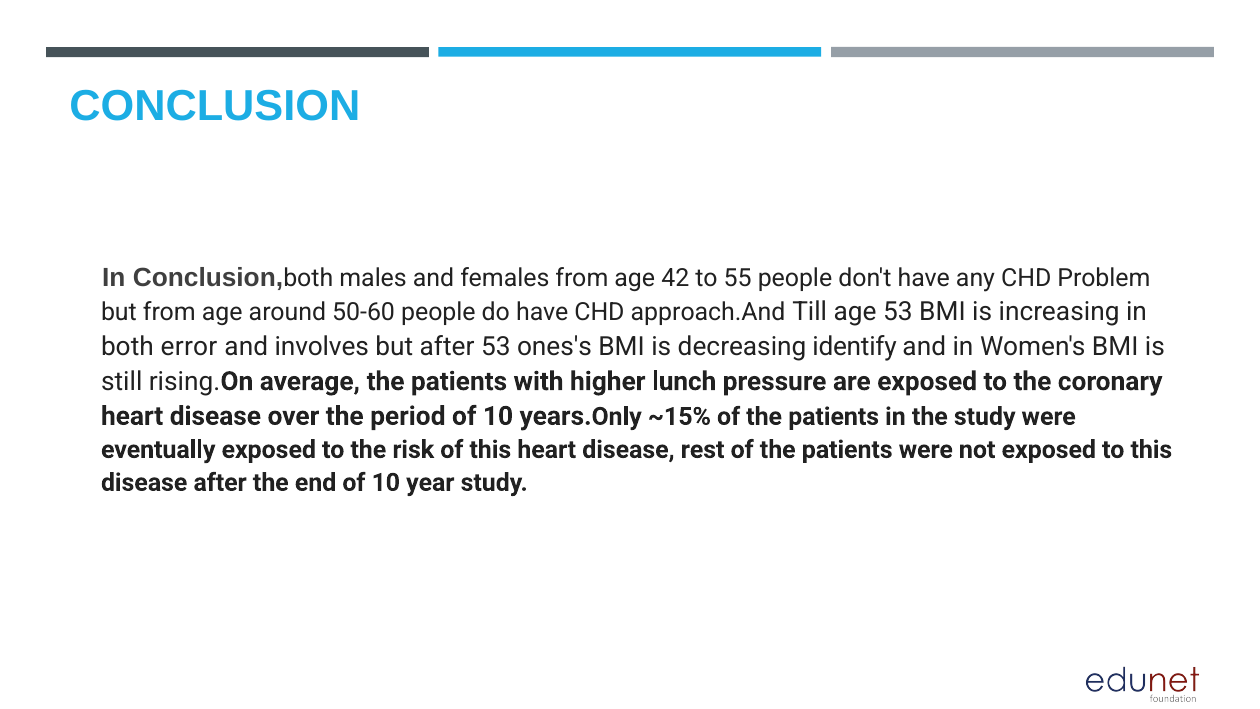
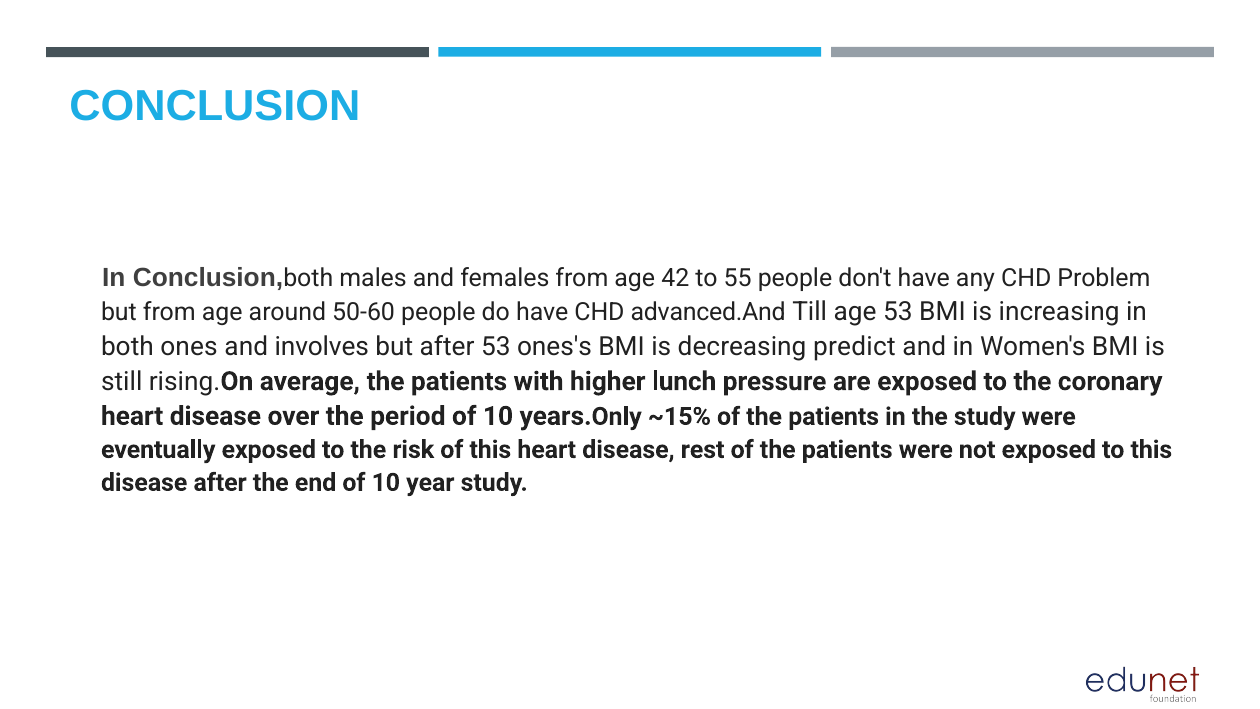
approach.And: approach.And -> advanced.And
error: error -> ones
identify: identify -> predict
